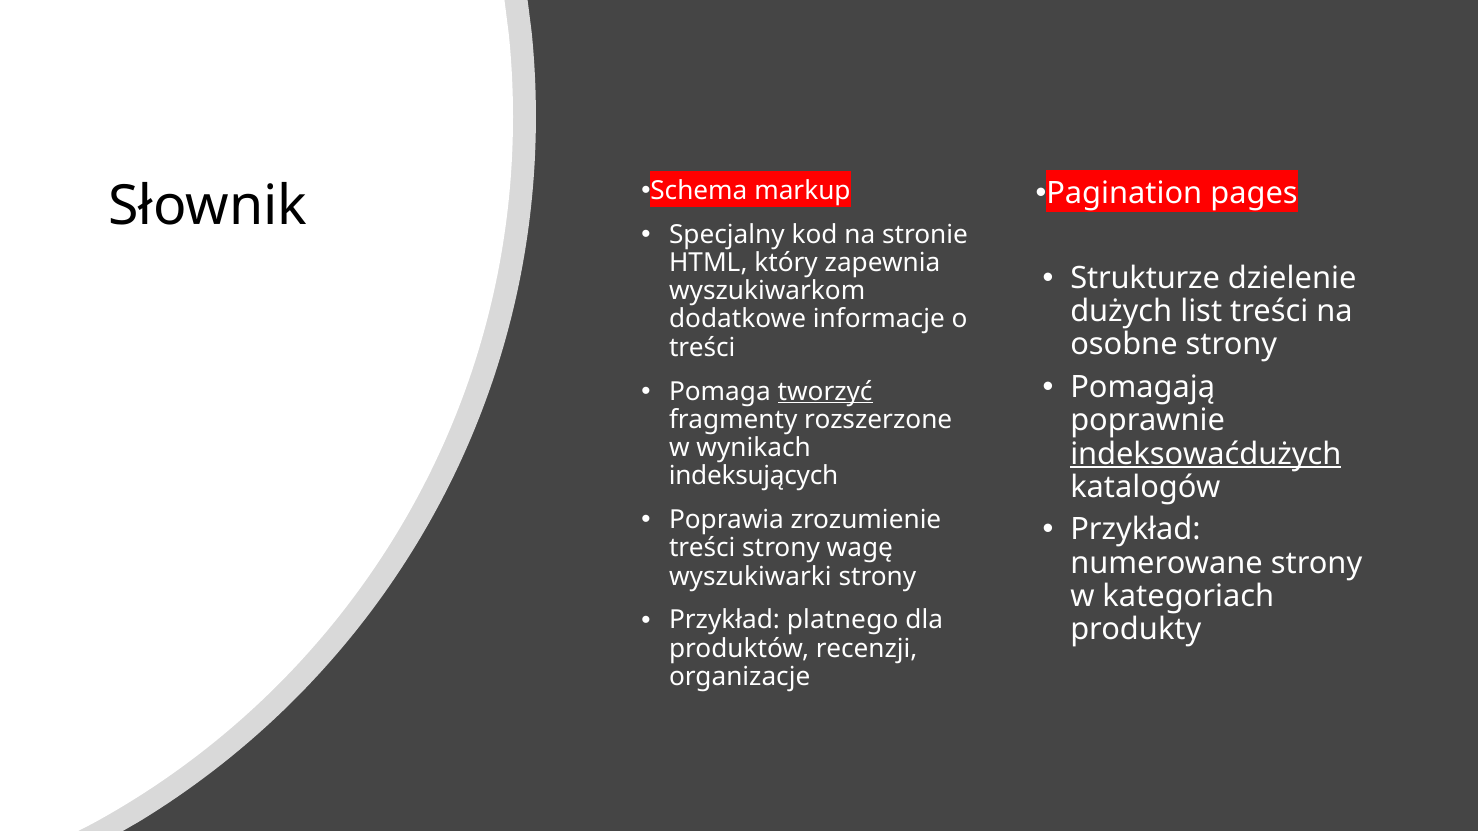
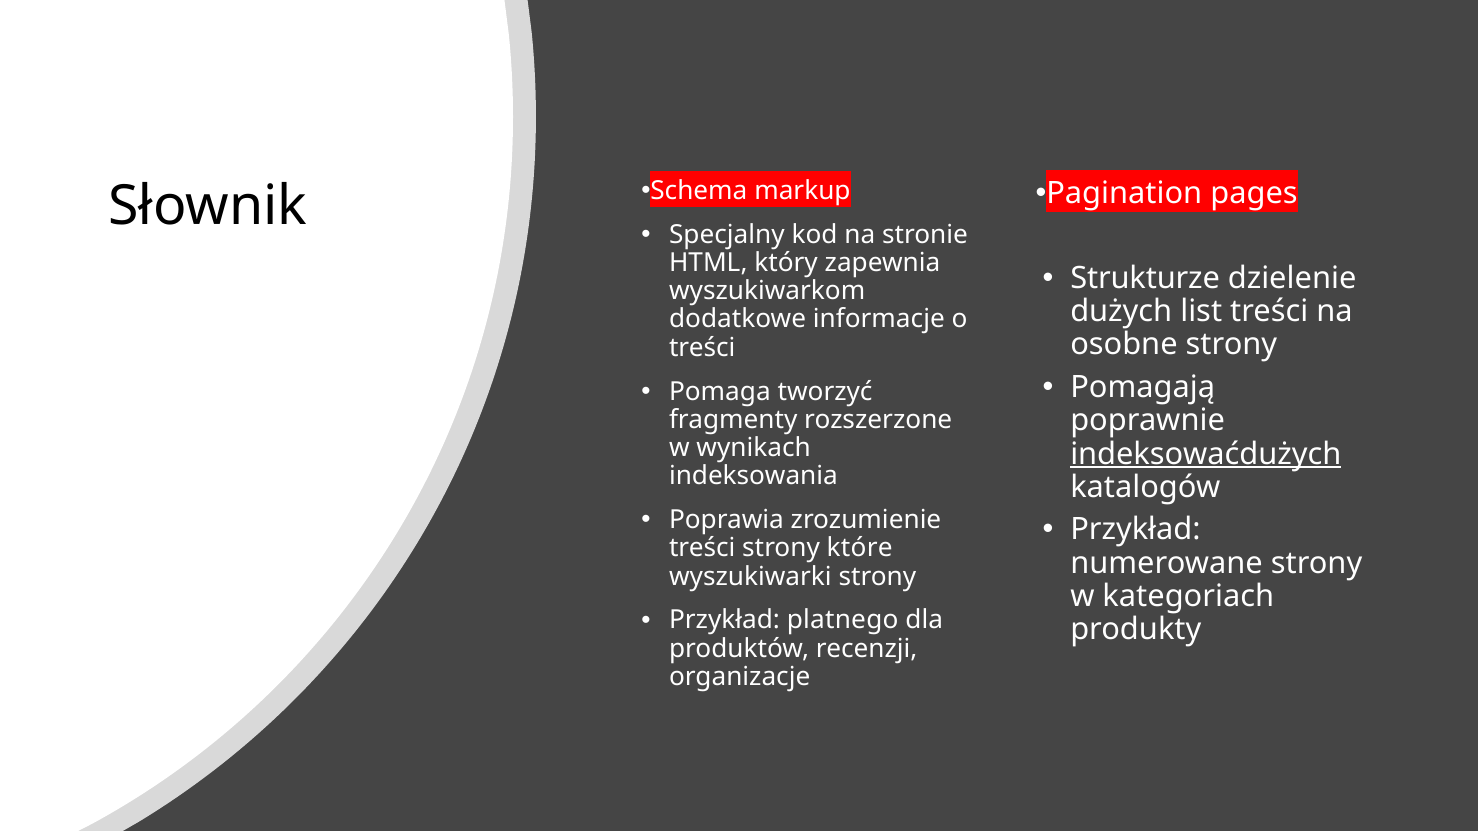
tworzyć underline: present -> none
indeksujących: indeksujących -> indeksowania
wagę: wagę -> które
